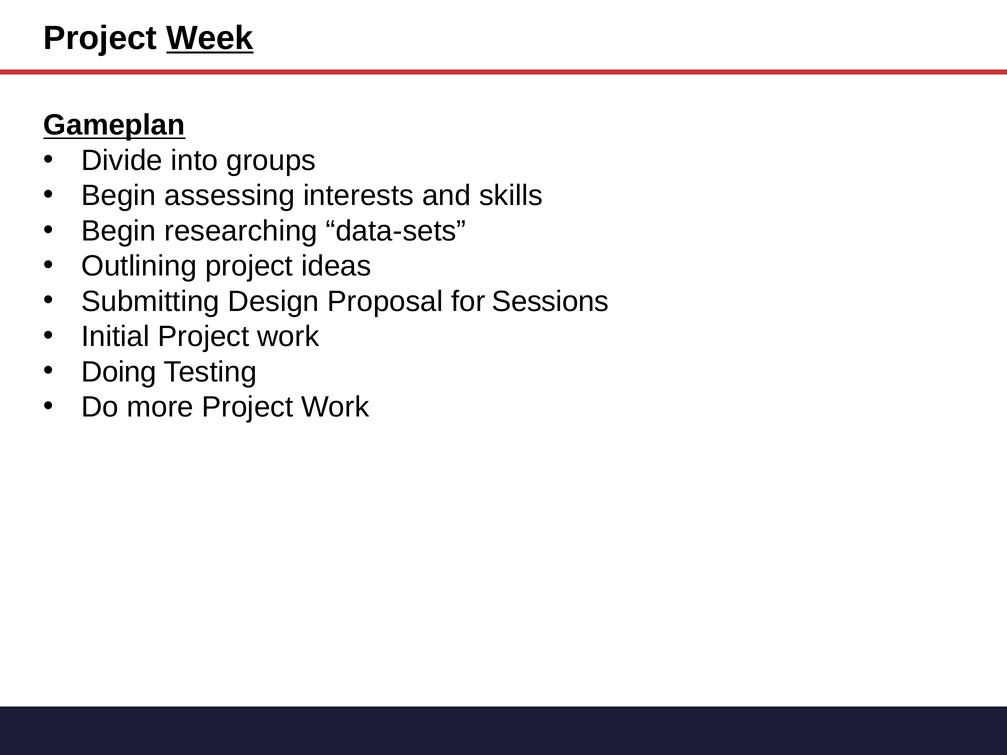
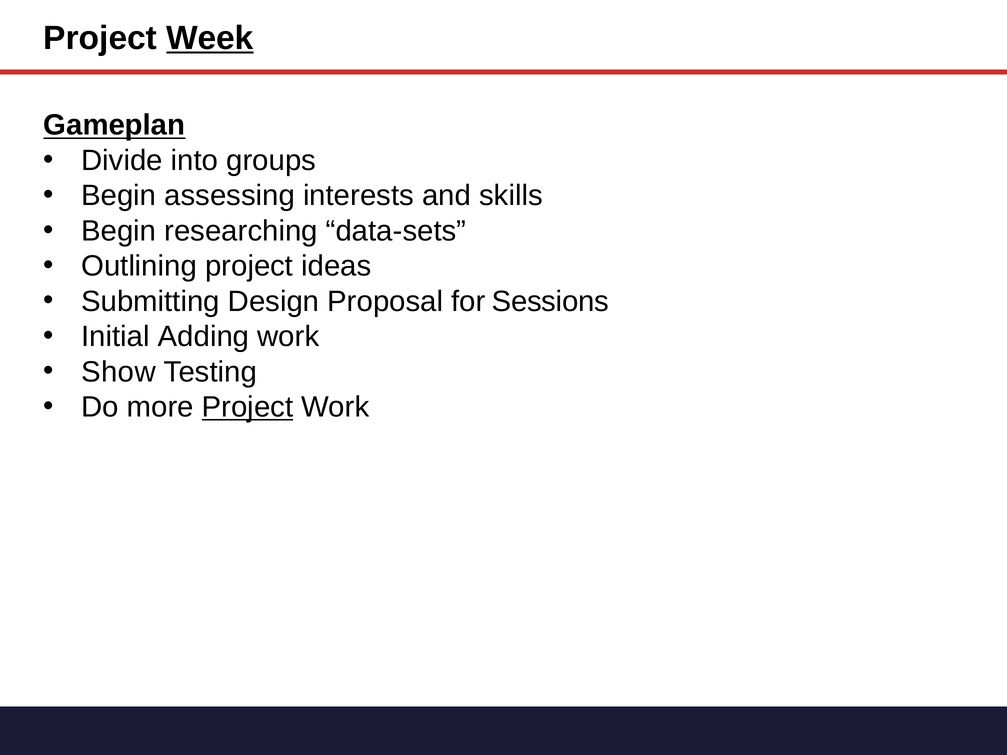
Initial Project: Project -> Adding
Doing: Doing -> Show
Project at (247, 407) underline: none -> present
